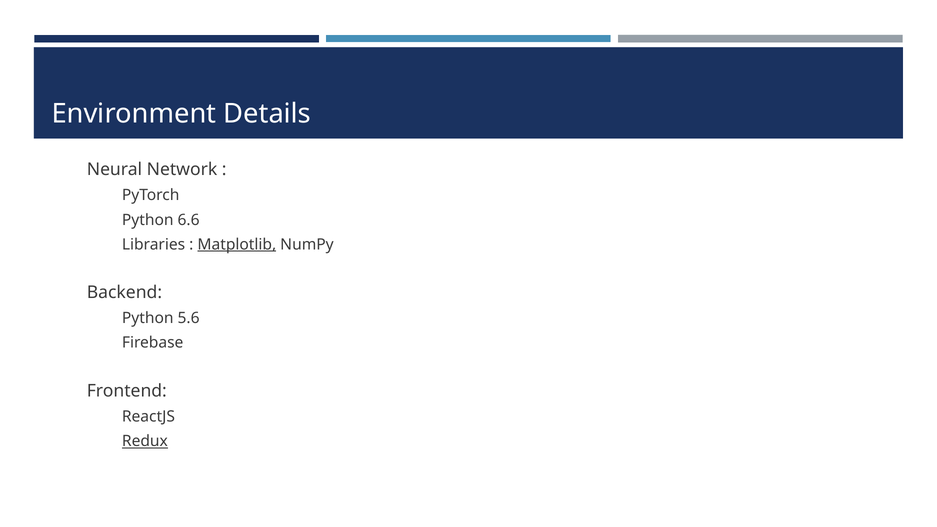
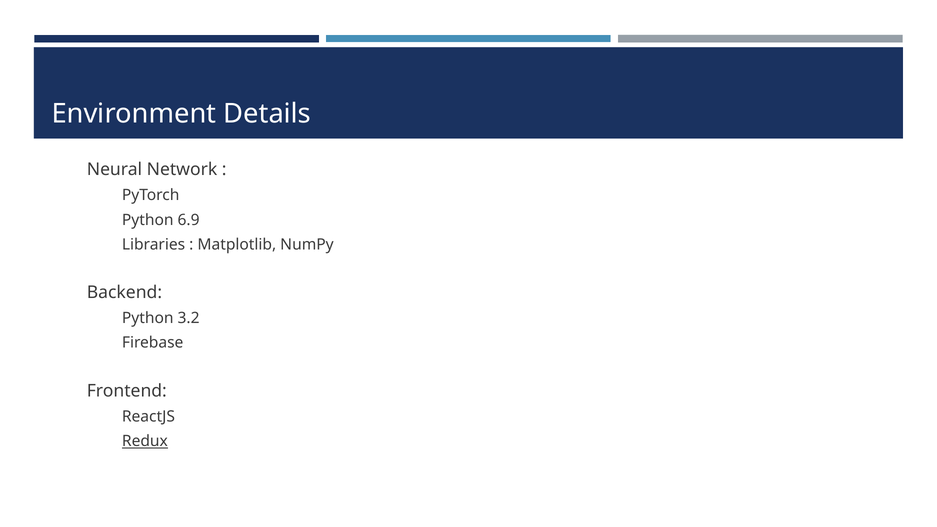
6.6: 6.6 -> 6.9
Matplotlib underline: present -> none
5.6: 5.6 -> 3.2
